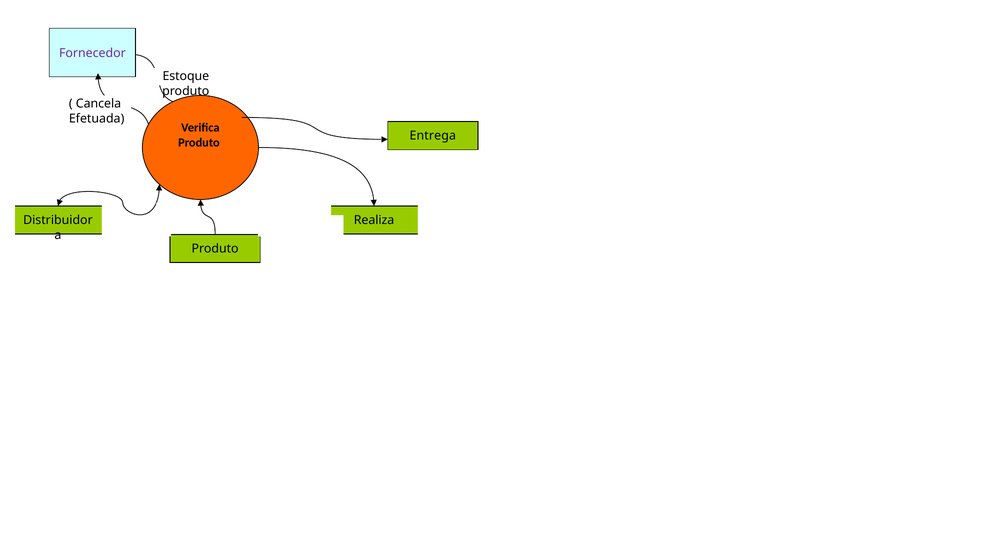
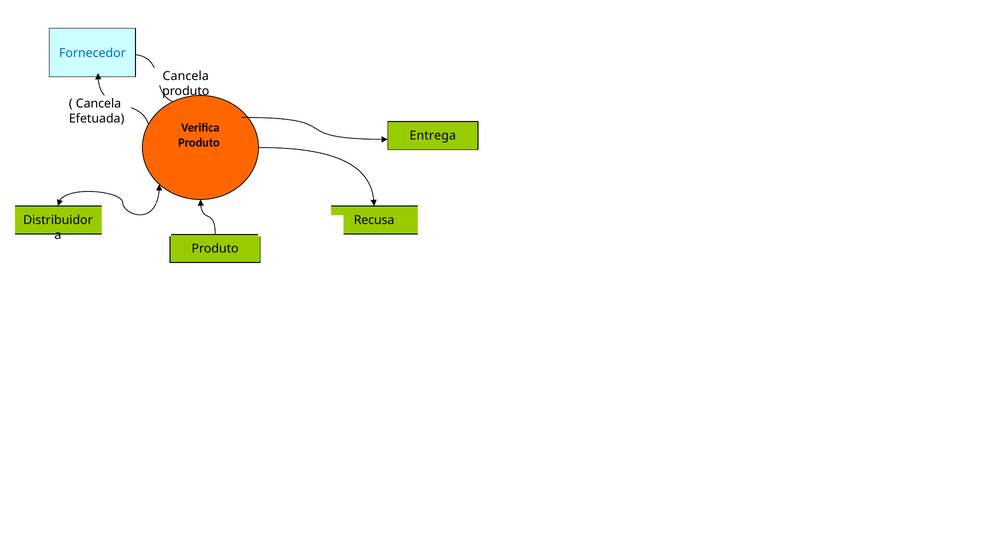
Fornecedor colour: purple -> blue
Estoque at (186, 76): Estoque -> Cancela
Realiza: Realiza -> Recusa
